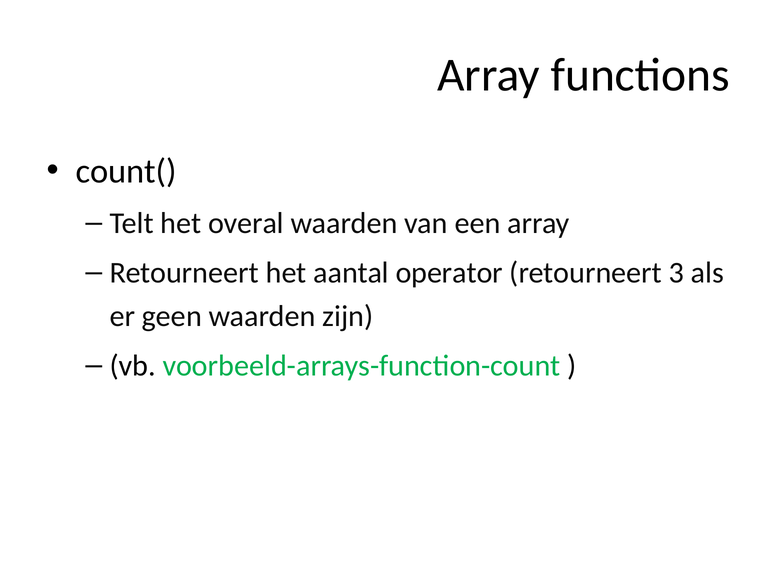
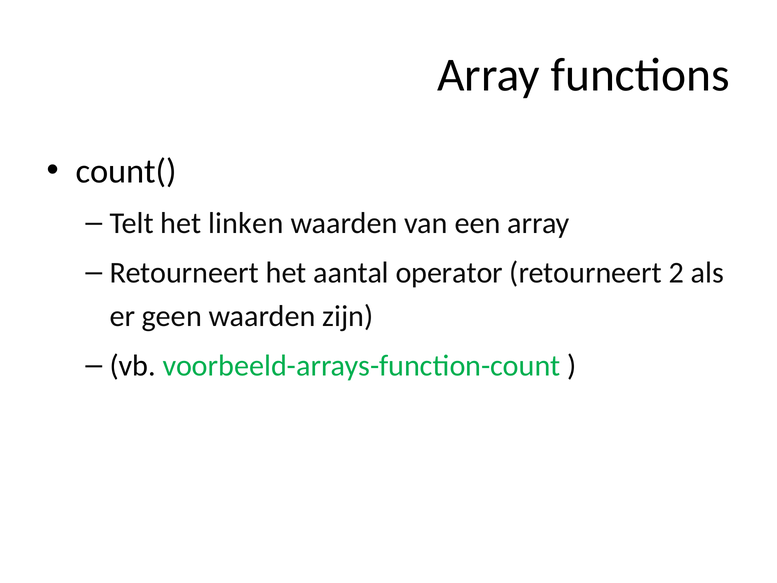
overal: overal -> linken
3: 3 -> 2
